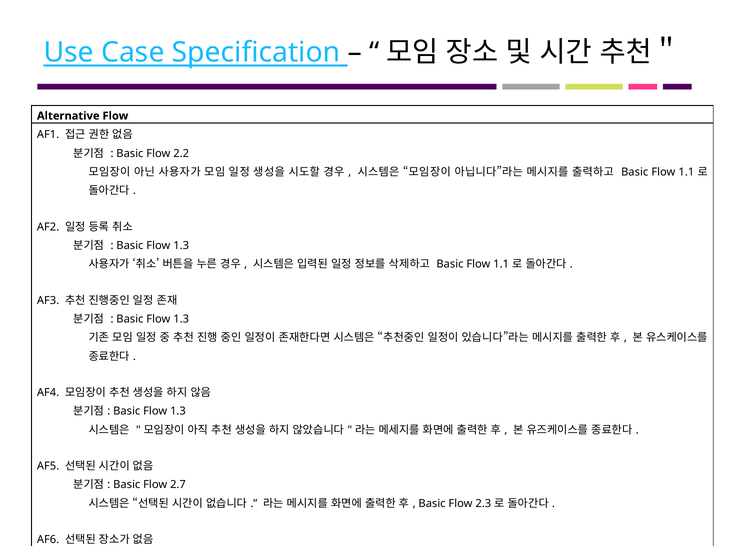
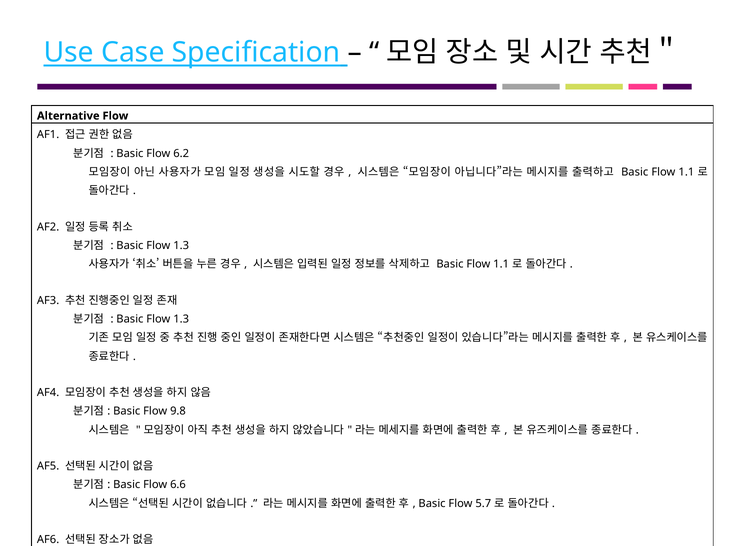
2.2: 2.2 -> 6.2
1.3 at (178, 412): 1.3 -> 9.8
2.7: 2.7 -> 6.6
2.3: 2.3 -> 5.7
